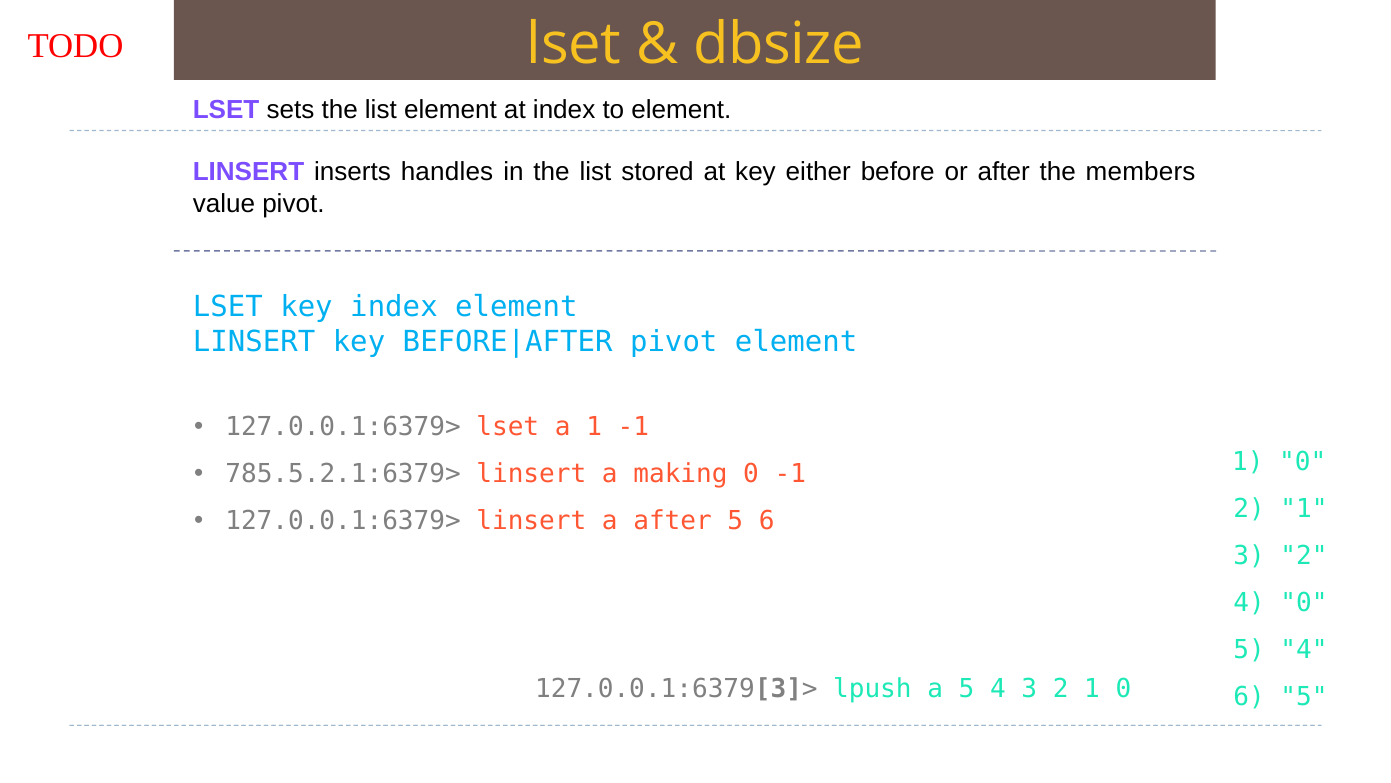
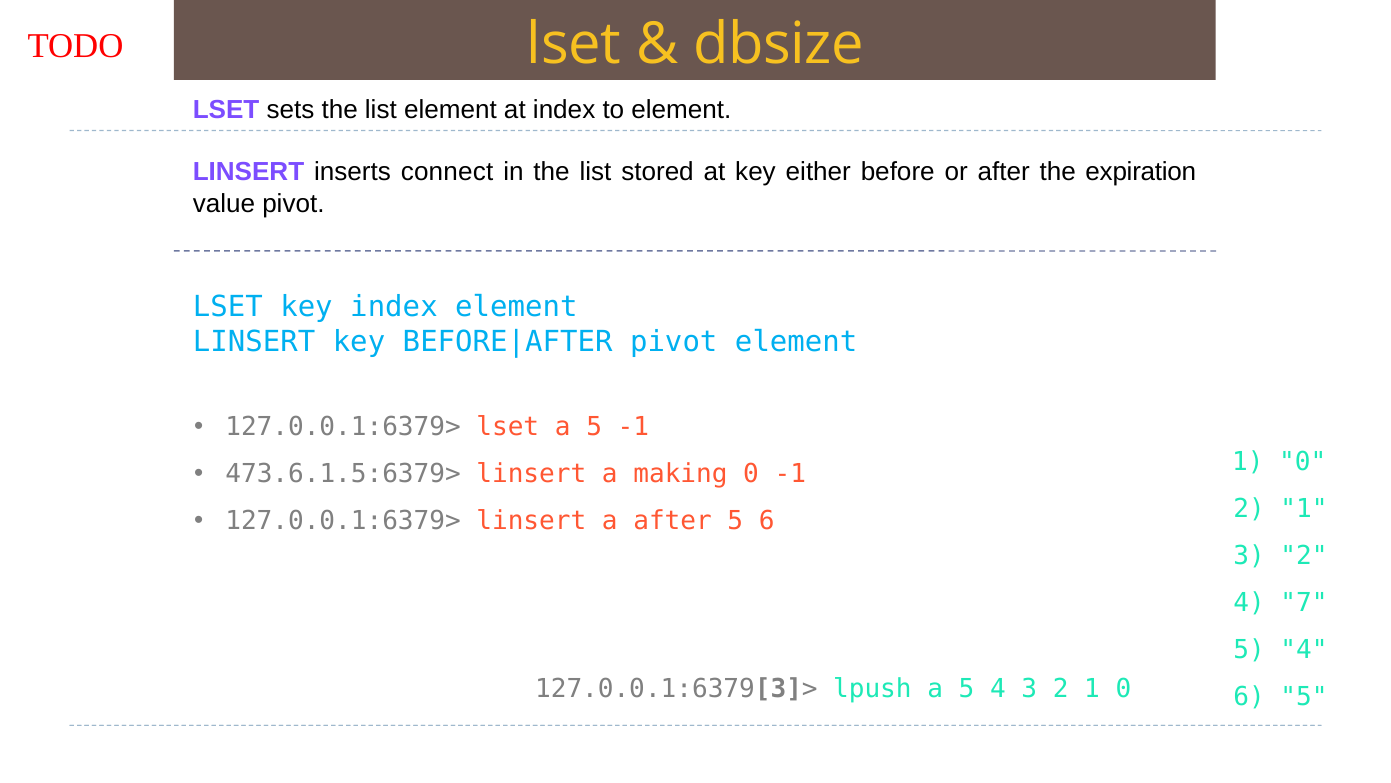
handles: handles -> connect
members: members -> expiration
lset a 1: 1 -> 5
785.5.2.1:6379>: 785.5.2.1:6379> -> 473.6.1.5:6379>
4 0: 0 -> 7
